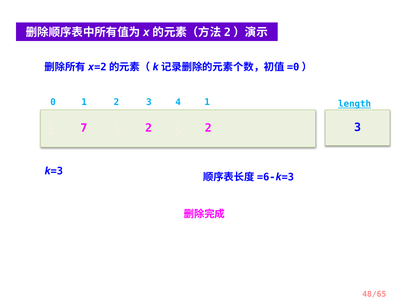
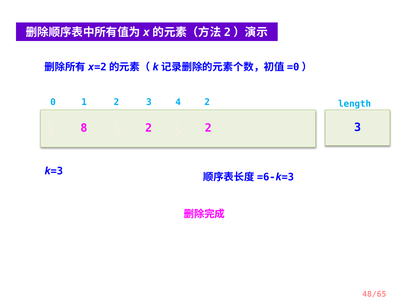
4 1: 1 -> 2
length underline: present -> none
7: 7 -> 8
